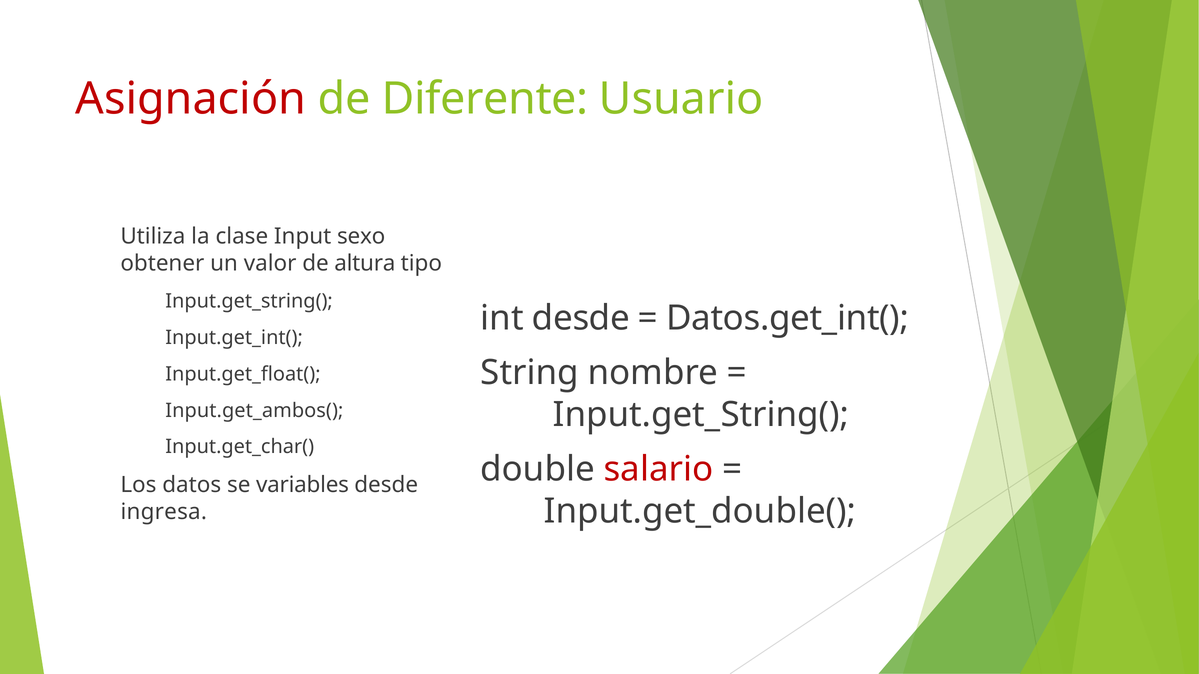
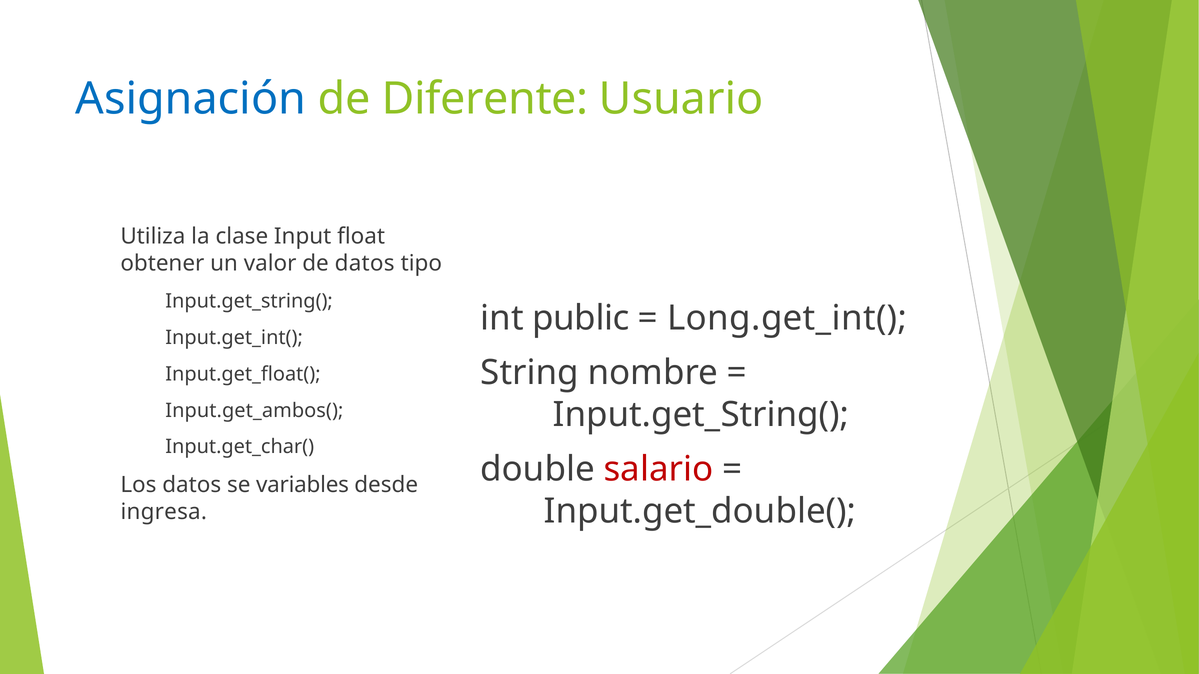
Asignación colour: red -> blue
sexo: sexo -> float
de altura: altura -> datos
int desde: desde -> public
Datos.get_int(: Datos.get_int( -> Long.get_int(
